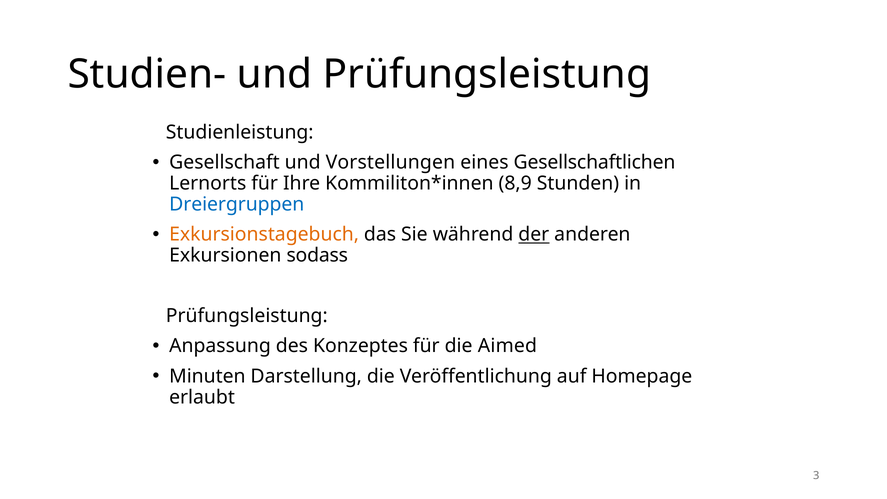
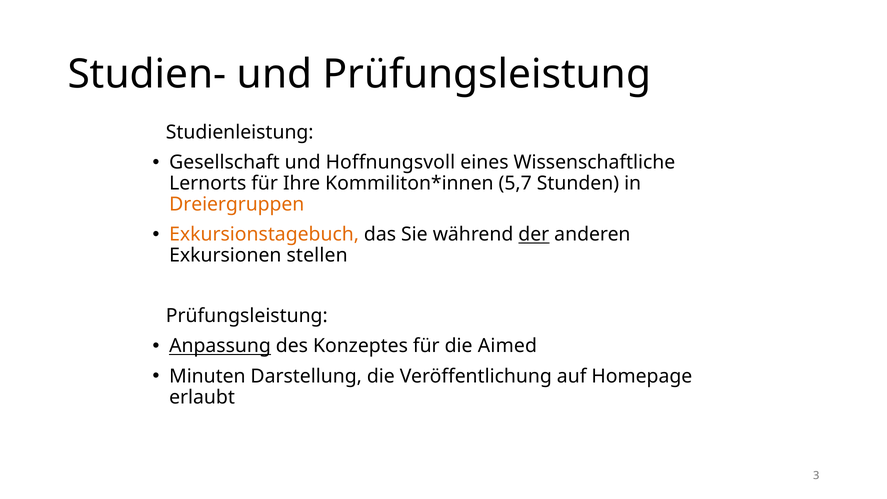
Vorstellungen: Vorstellungen -> Hoffnungsvoll
Gesellschaftlichen: Gesellschaftlichen -> Wissenschaftliche
8,9: 8,9 -> 5,7
Dreiergruppen colour: blue -> orange
sodass: sodass -> stellen
Anpassung underline: none -> present
